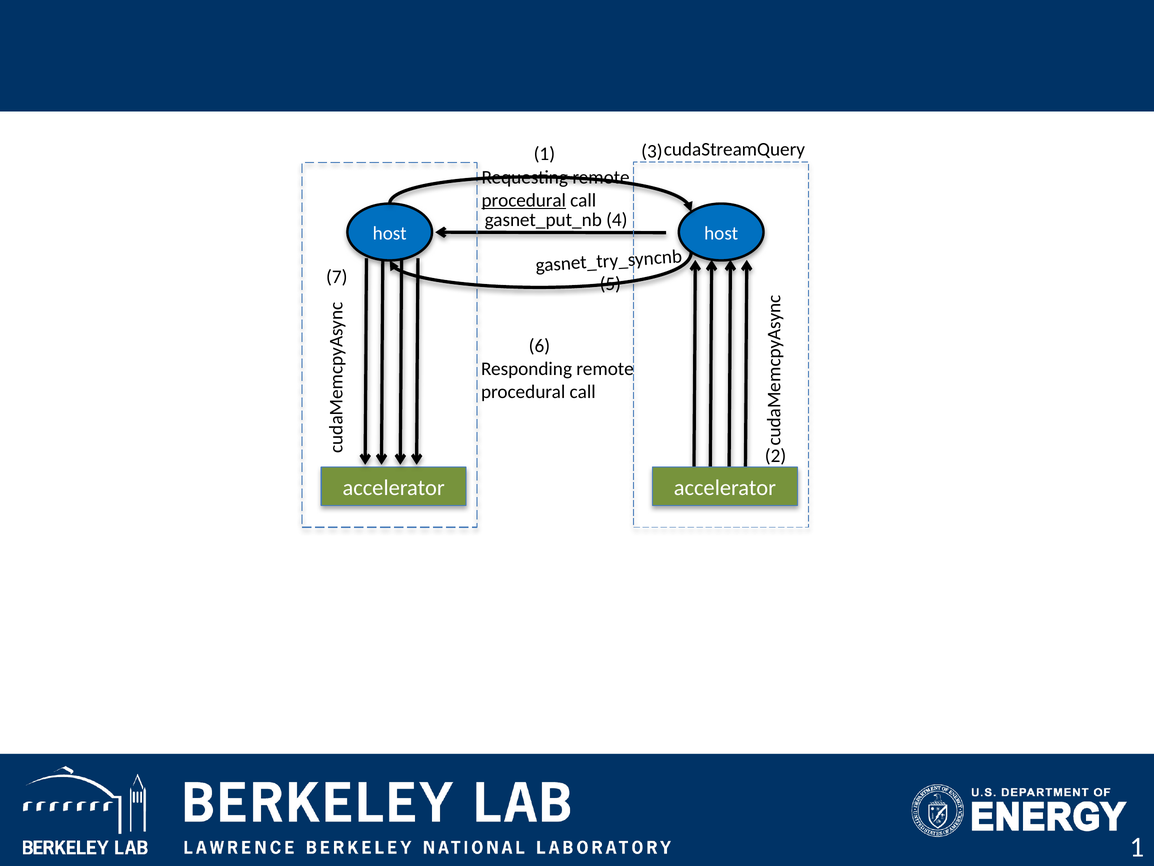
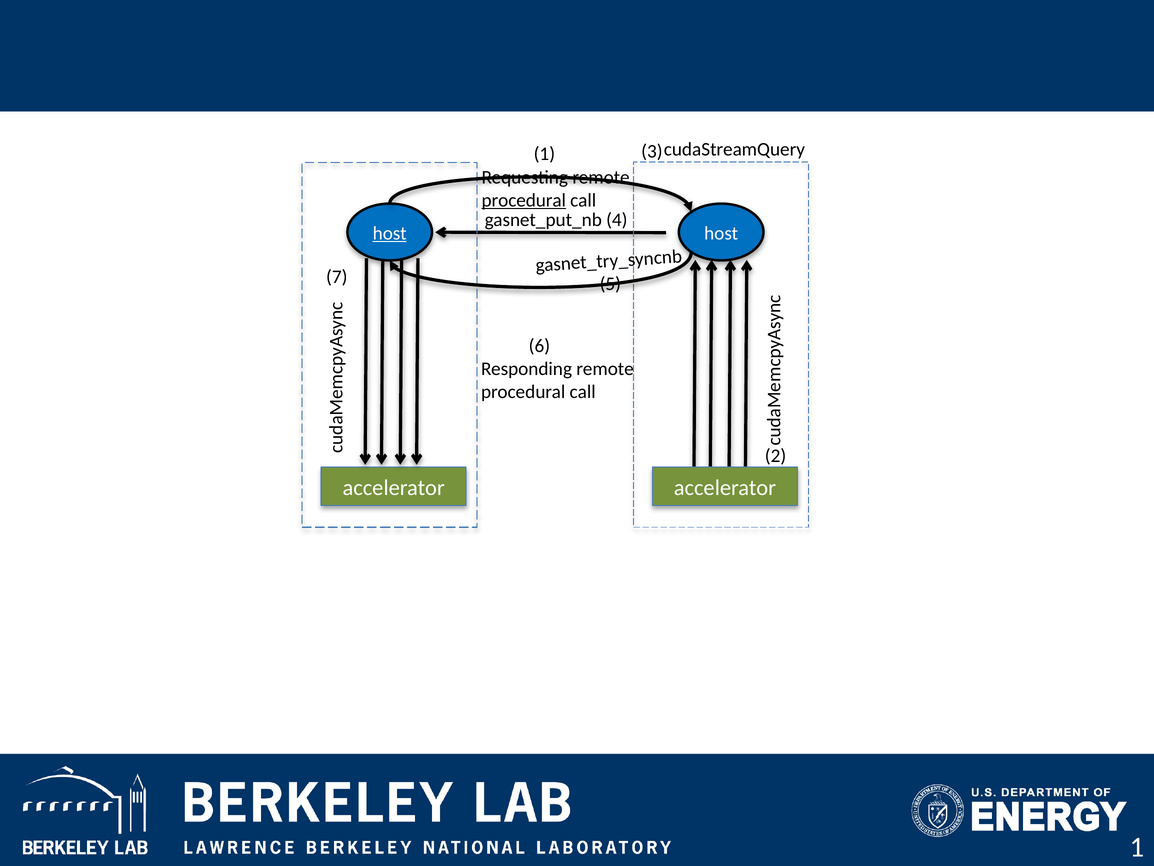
host at (390, 233) underline: none -> present
